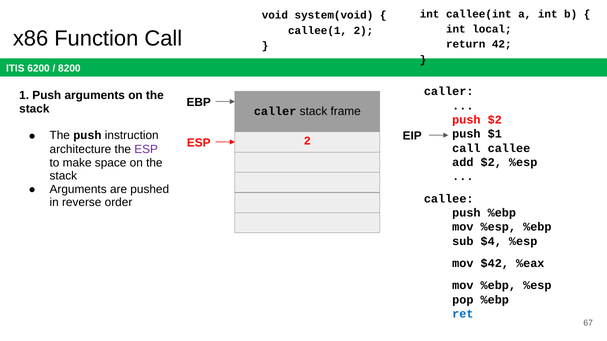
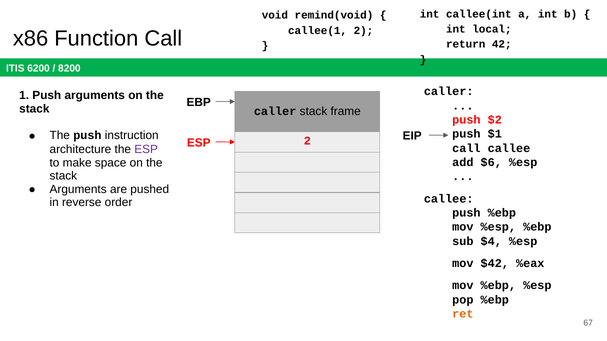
system(void: system(void -> remind(void
add $2: $2 -> $6
ret colour: blue -> orange
